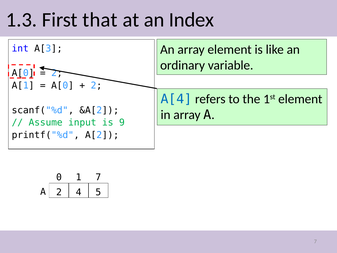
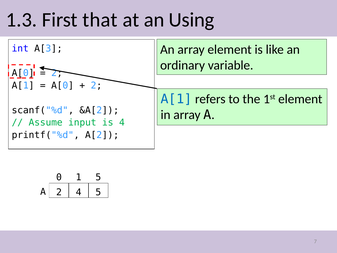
Index: Index -> Using
A[4 at (176, 99): A[4 -> A[1
is 9: 9 -> 4
1 7: 7 -> 5
